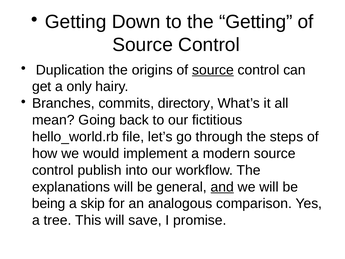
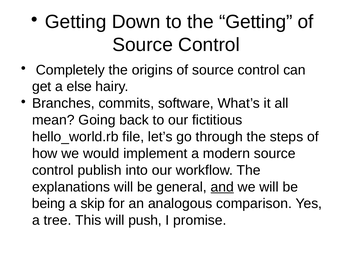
Duplication: Duplication -> Completely
source at (213, 70) underline: present -> none
only: only -> else
directory: directory -> software
save: save -> push
